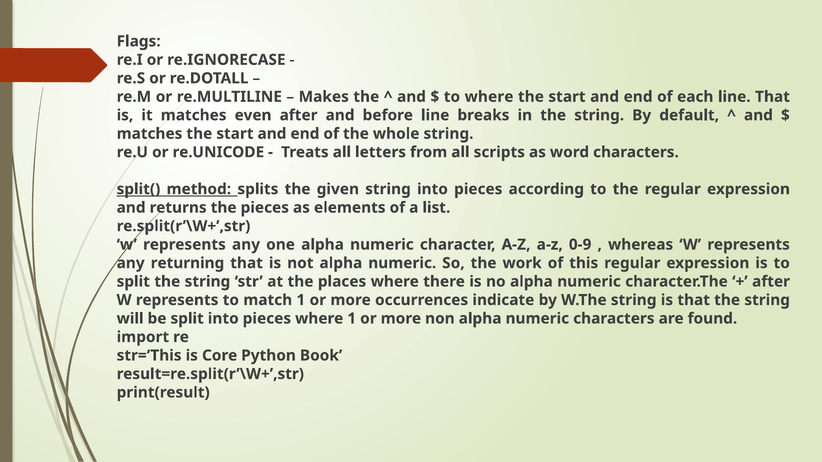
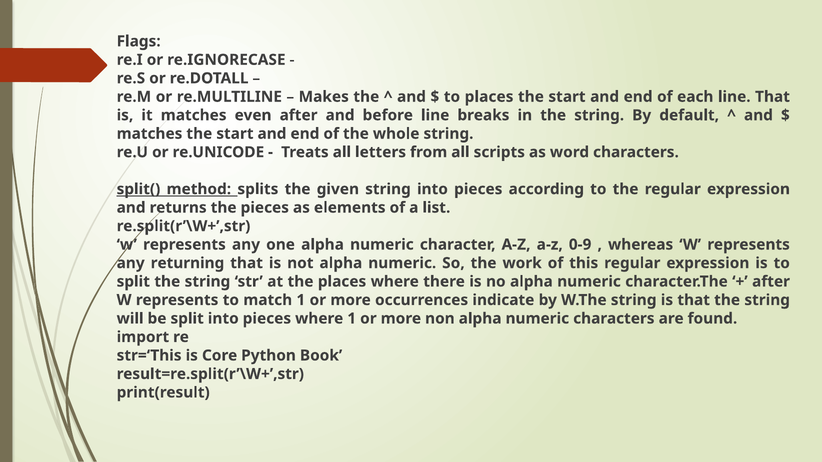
to where: where -> places
